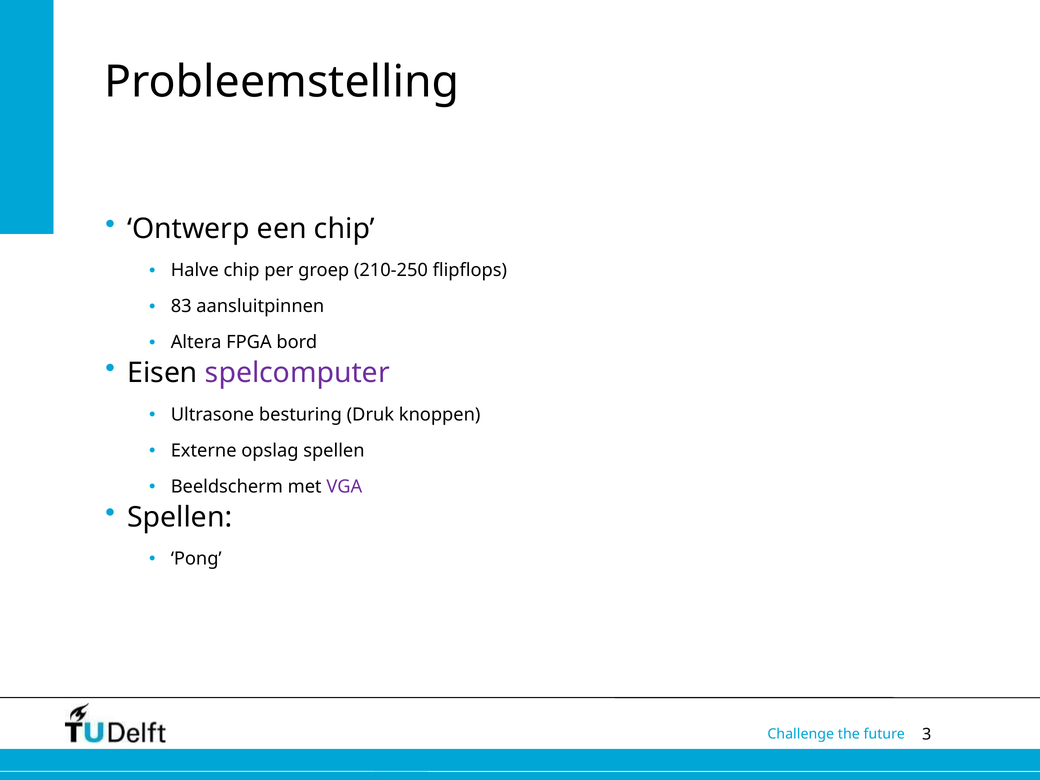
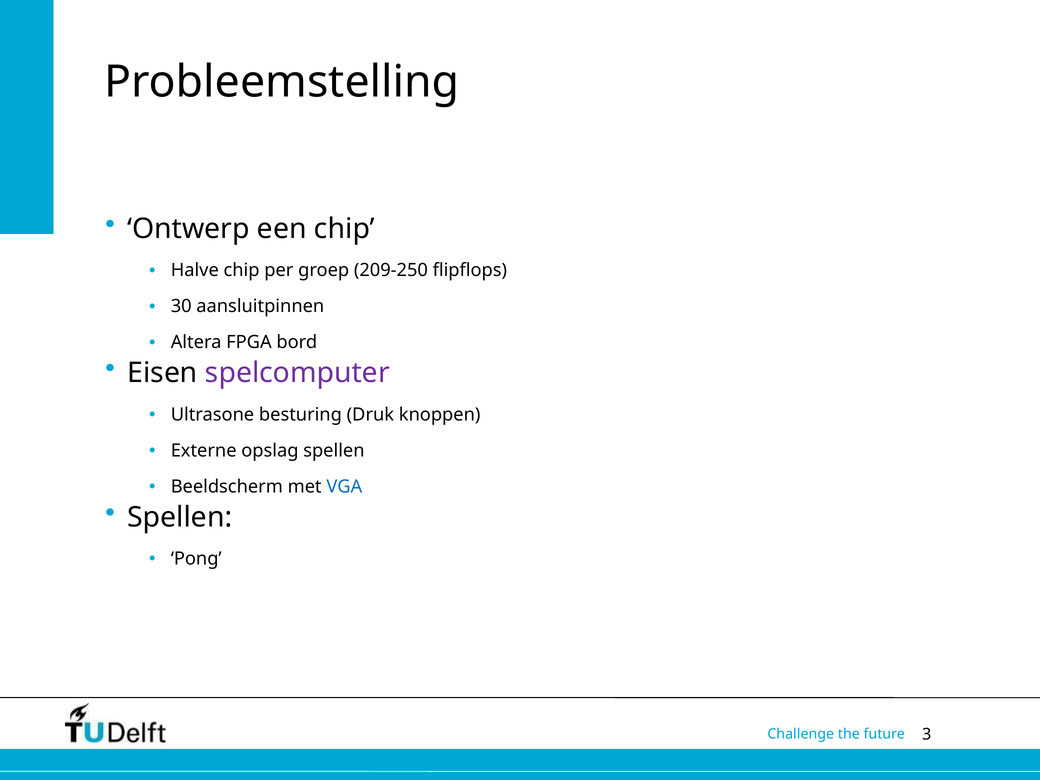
210-250: 210-250 -> 209-250
83: 83 -> 30
VGA colour: purple -> blue
